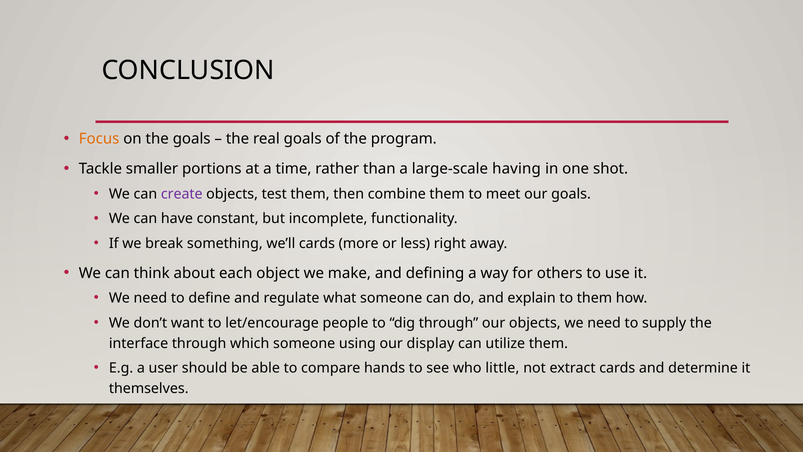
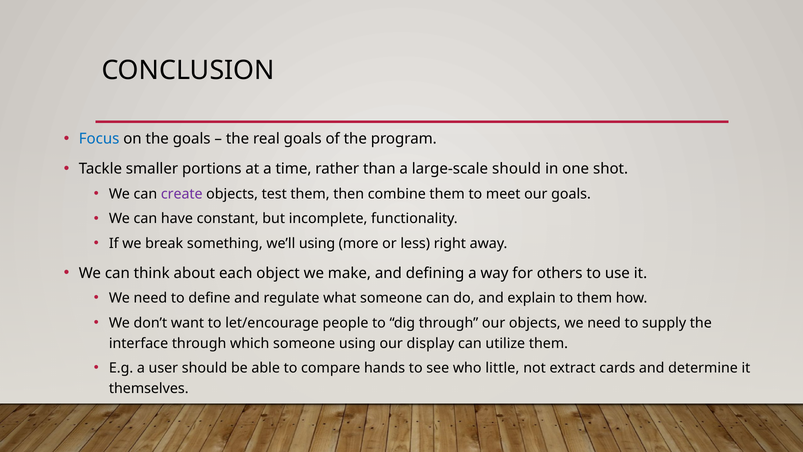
Focus colour: orange -> blue
large-scale having: having -> should
we’ll cards: cards -> using
